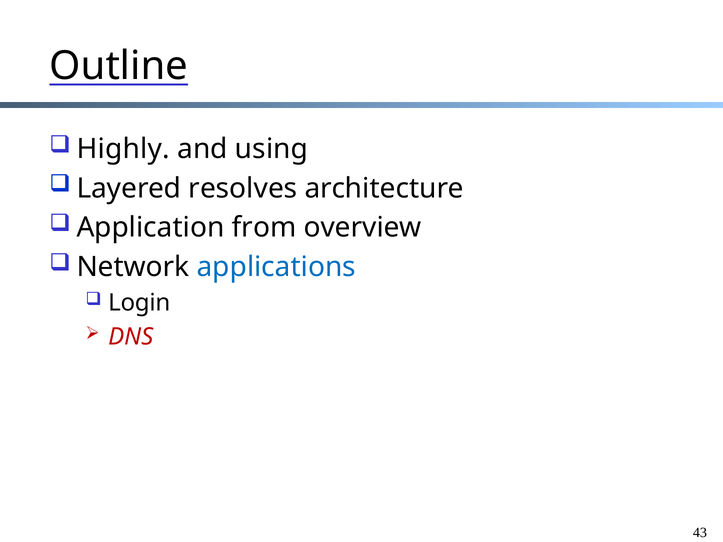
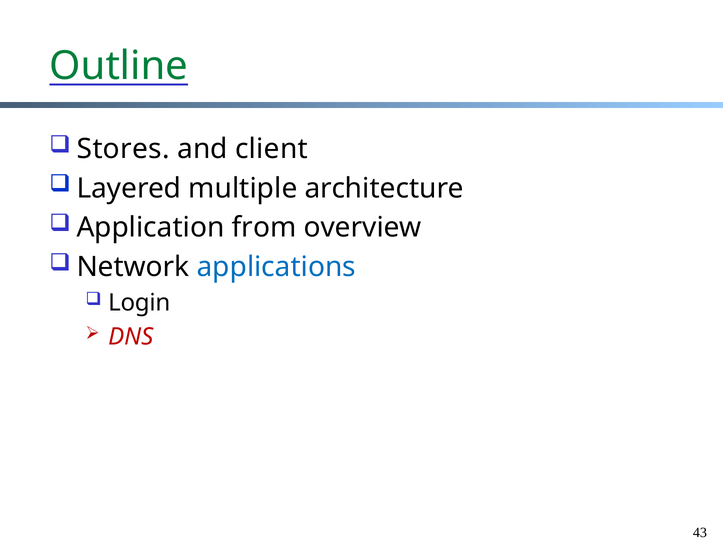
Outline colour: black -> green
Highly: Highly -> Stores
using: using -> client
resolves: resolves -> multiple
